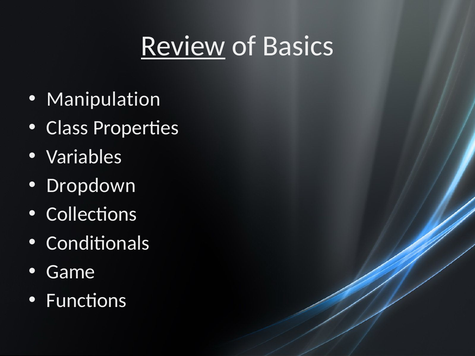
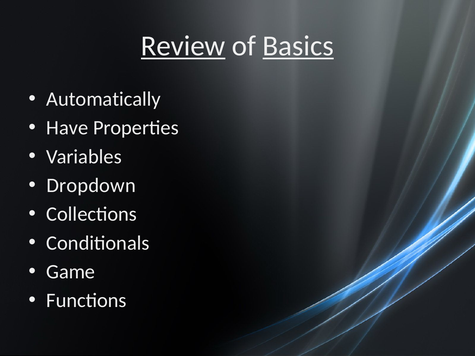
Basics underline: none -> present
Manipulation: Manipulation -> Automatically
Class: Class -> Have
